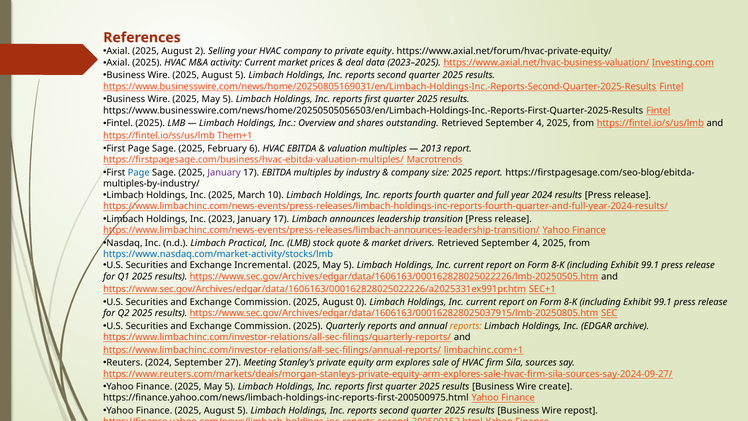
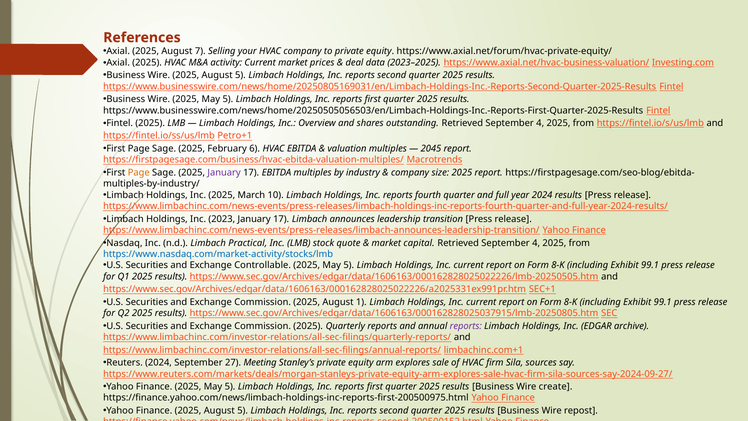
2: 2 -> 7
Them+1: Them+1 -> Petro+1
2013: 2013 -> 2045
Page at (139, 172) colour: blue -> orange
drivers: drivers -> capital
Incremental: Incremental -> Controllable
0: 0 -> 1
reports at (466, 326) colour: orange -> purple
